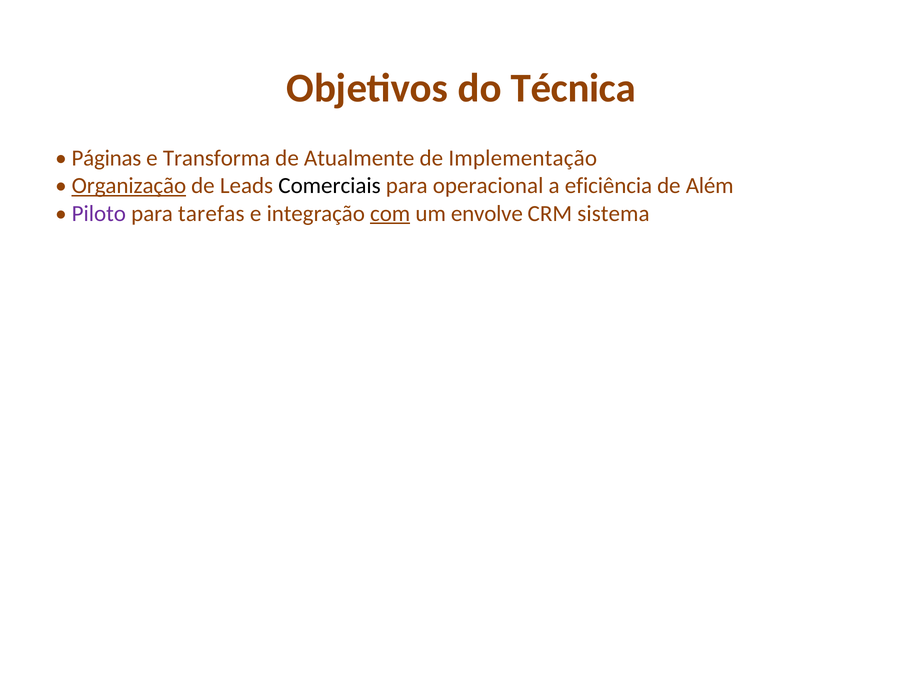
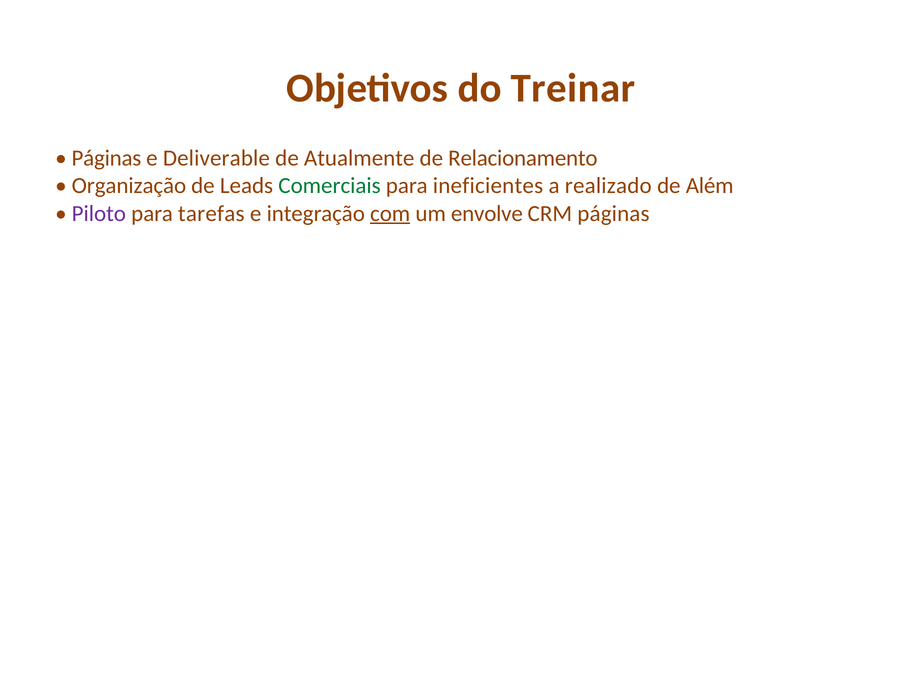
Técnica: Técnica -> Treinar
Transforma: Transforma -> Deliverable
Implementação: Implementação -> Relacionamento
Organização underline: present -> none
Comerciais colour: black -> green
operacional: operacional -> ineficientes
eficiência: eficiência -> realizado
CRM sistema: sistema -> páginas
